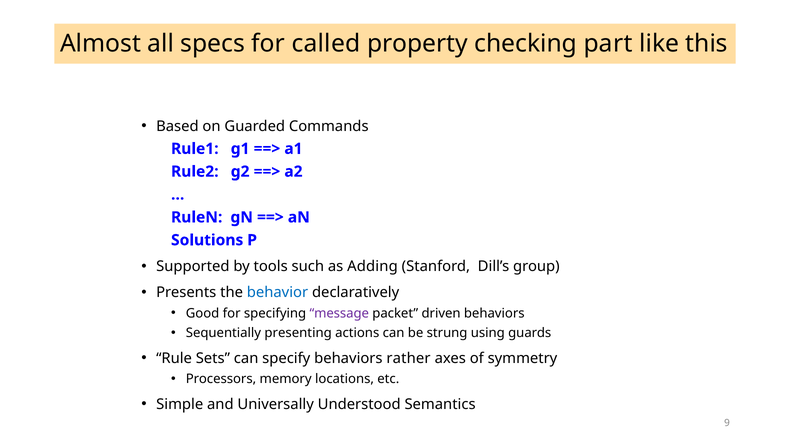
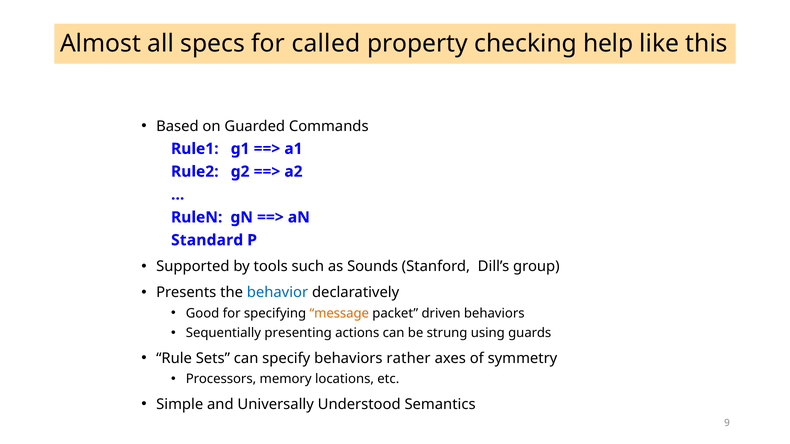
part: part -> help
Solutions: Solutions -> Standard
Adding: Adding -> Sounds
message colour: purple -> orange
